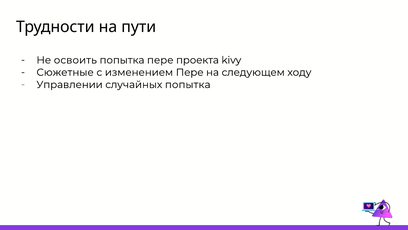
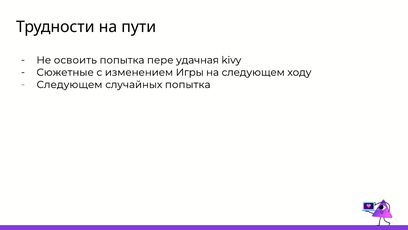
проекта: проекта -> удачная
изменением Пере: Пере -> Игры
Управлении at (70, 84): Управлении -> Следующем
